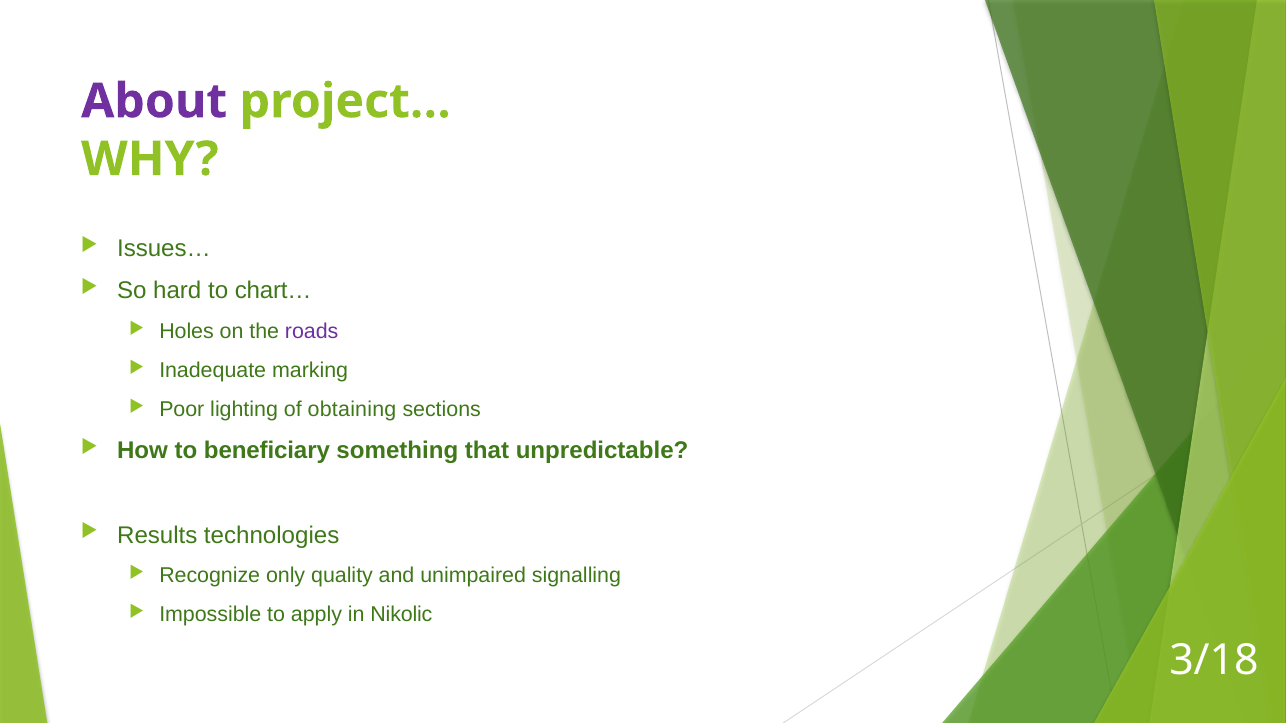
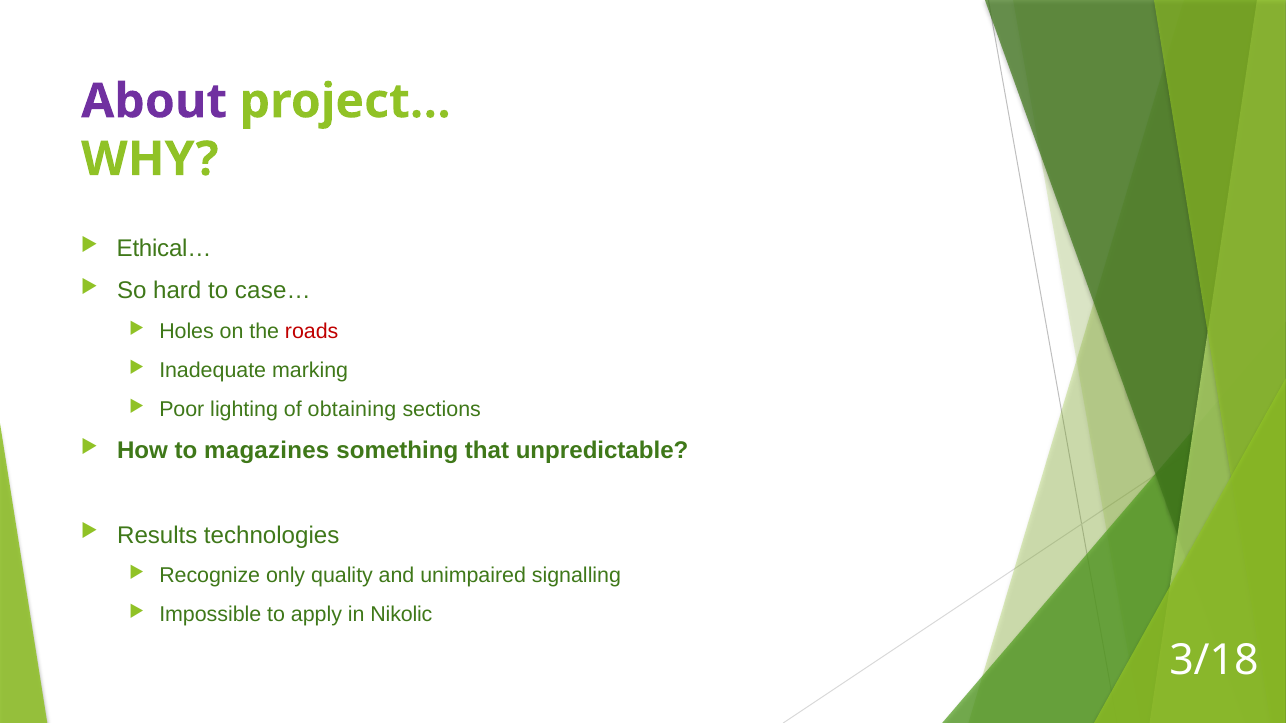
Issues…: Issues… -> Ethical…
chart…: chart… -> case…
roads colour: purple -> red
beneficiary: beneficiary -> magazines
